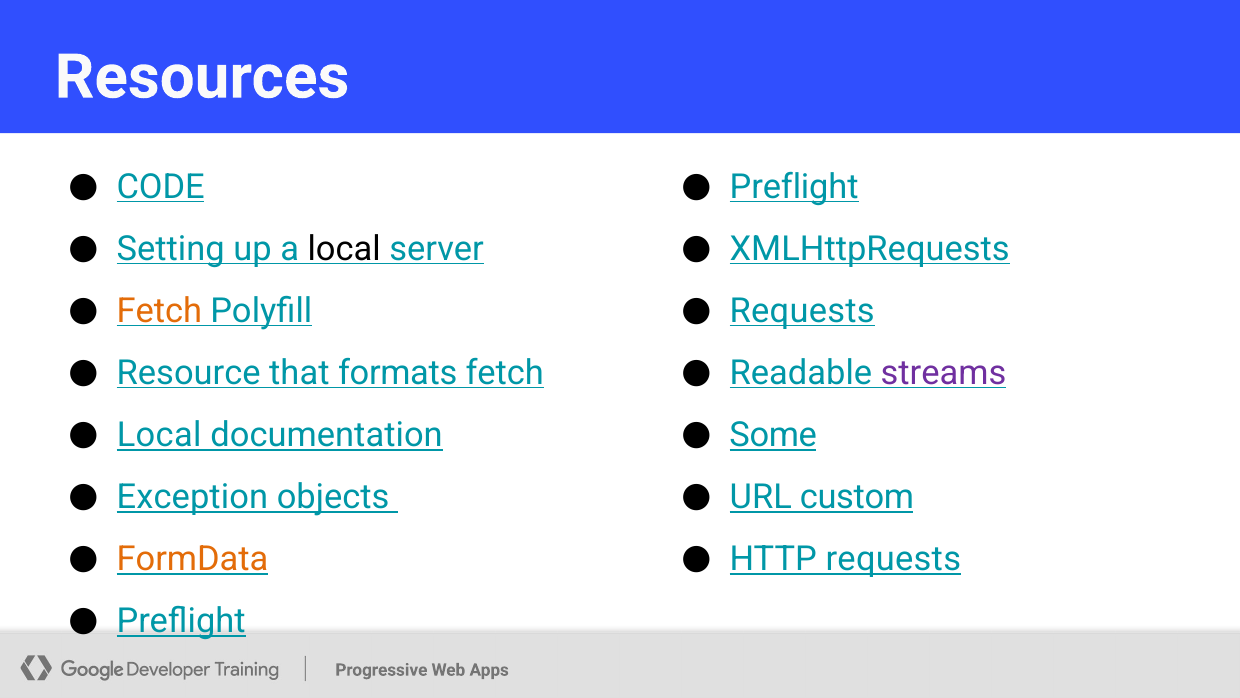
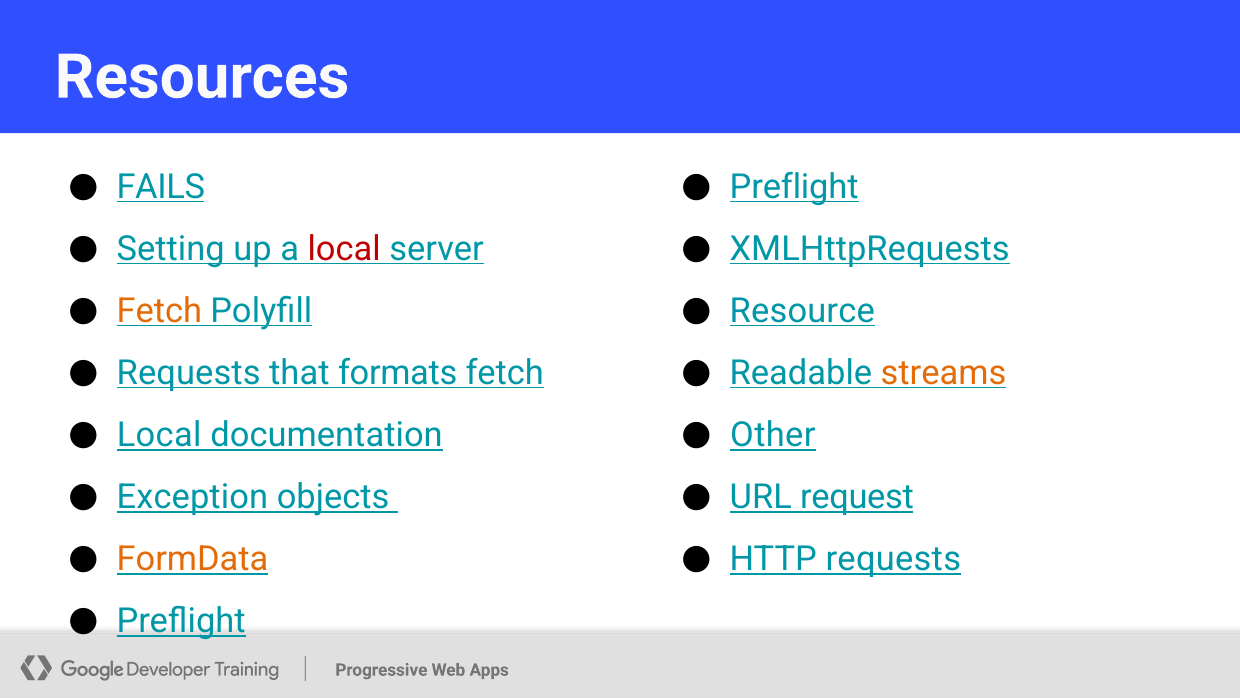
CODE: CODE -> FAILS
local at (344, 249) colour: black -> red
Requests at (802, 311): Requests -> Resource
Resource at (189, 373): Resource -> Requests
streams colour: purple -> orange
Some: Some -> Other
custom: custom -> request
